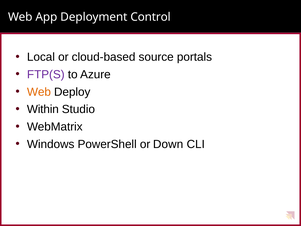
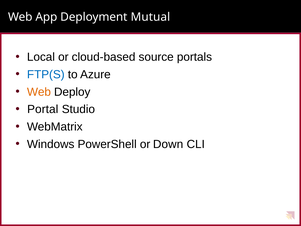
Control: Control -> Mutual
FTP(S colour: purple -> blue
Within: Within -> Portal
